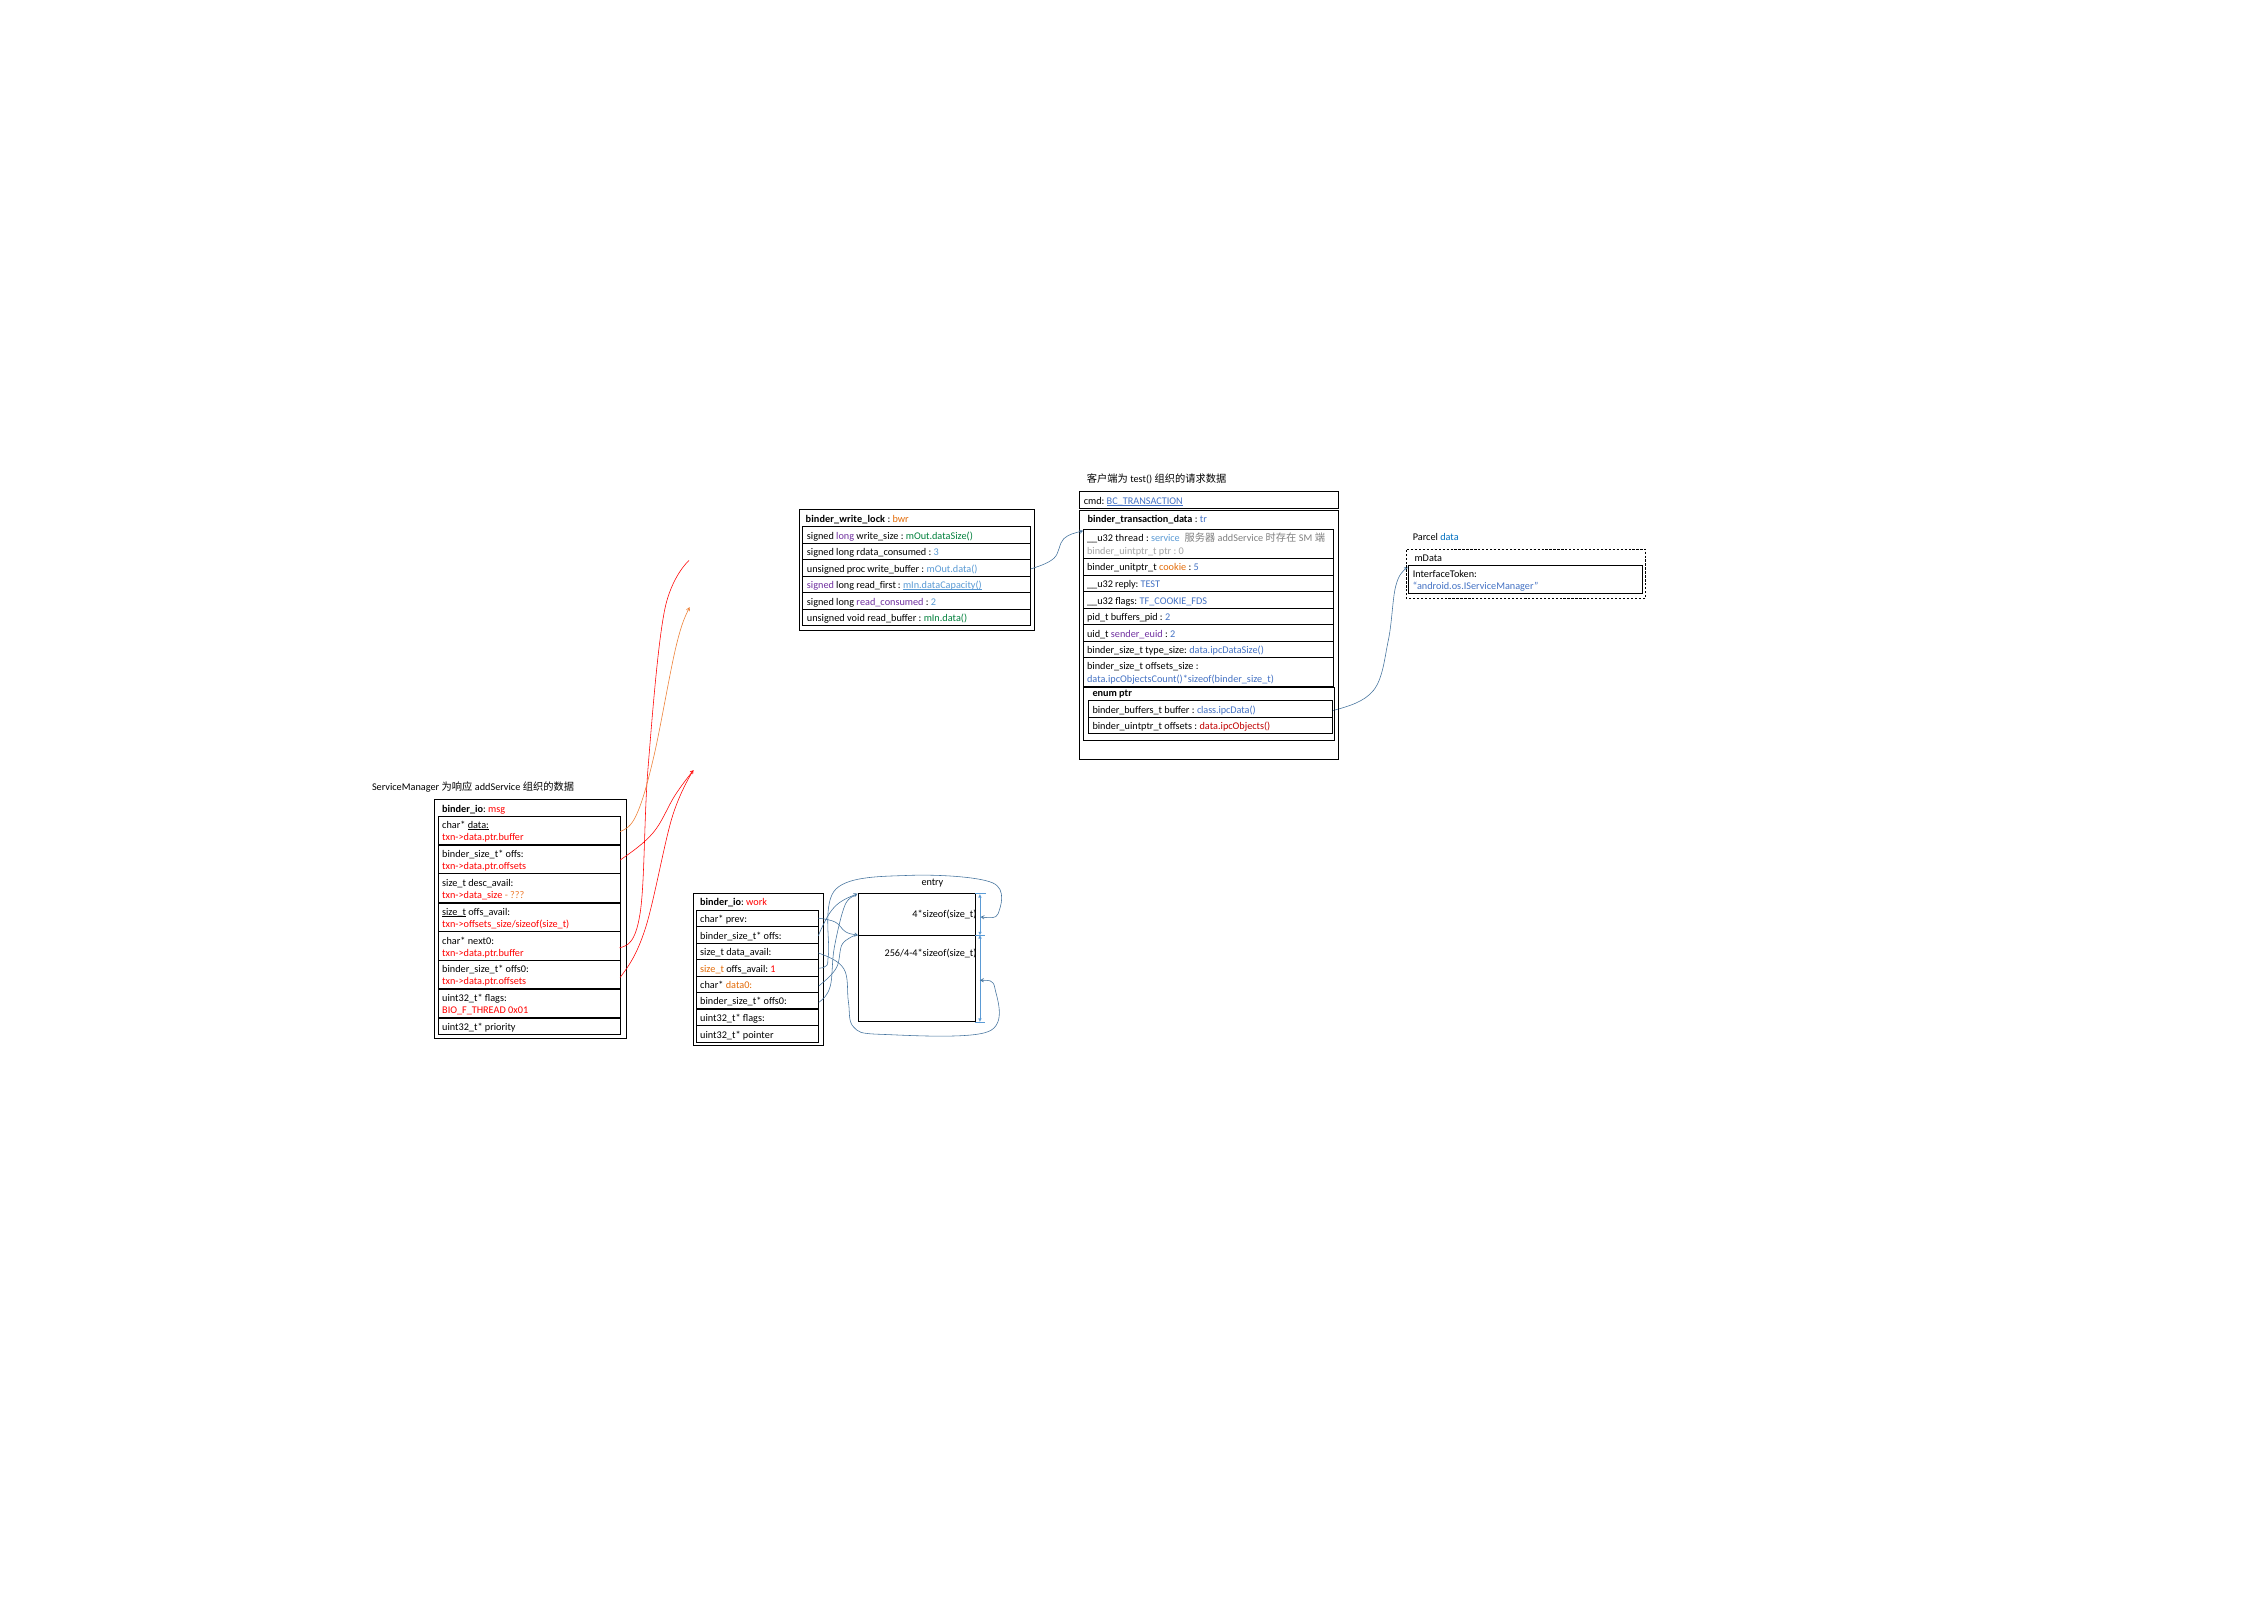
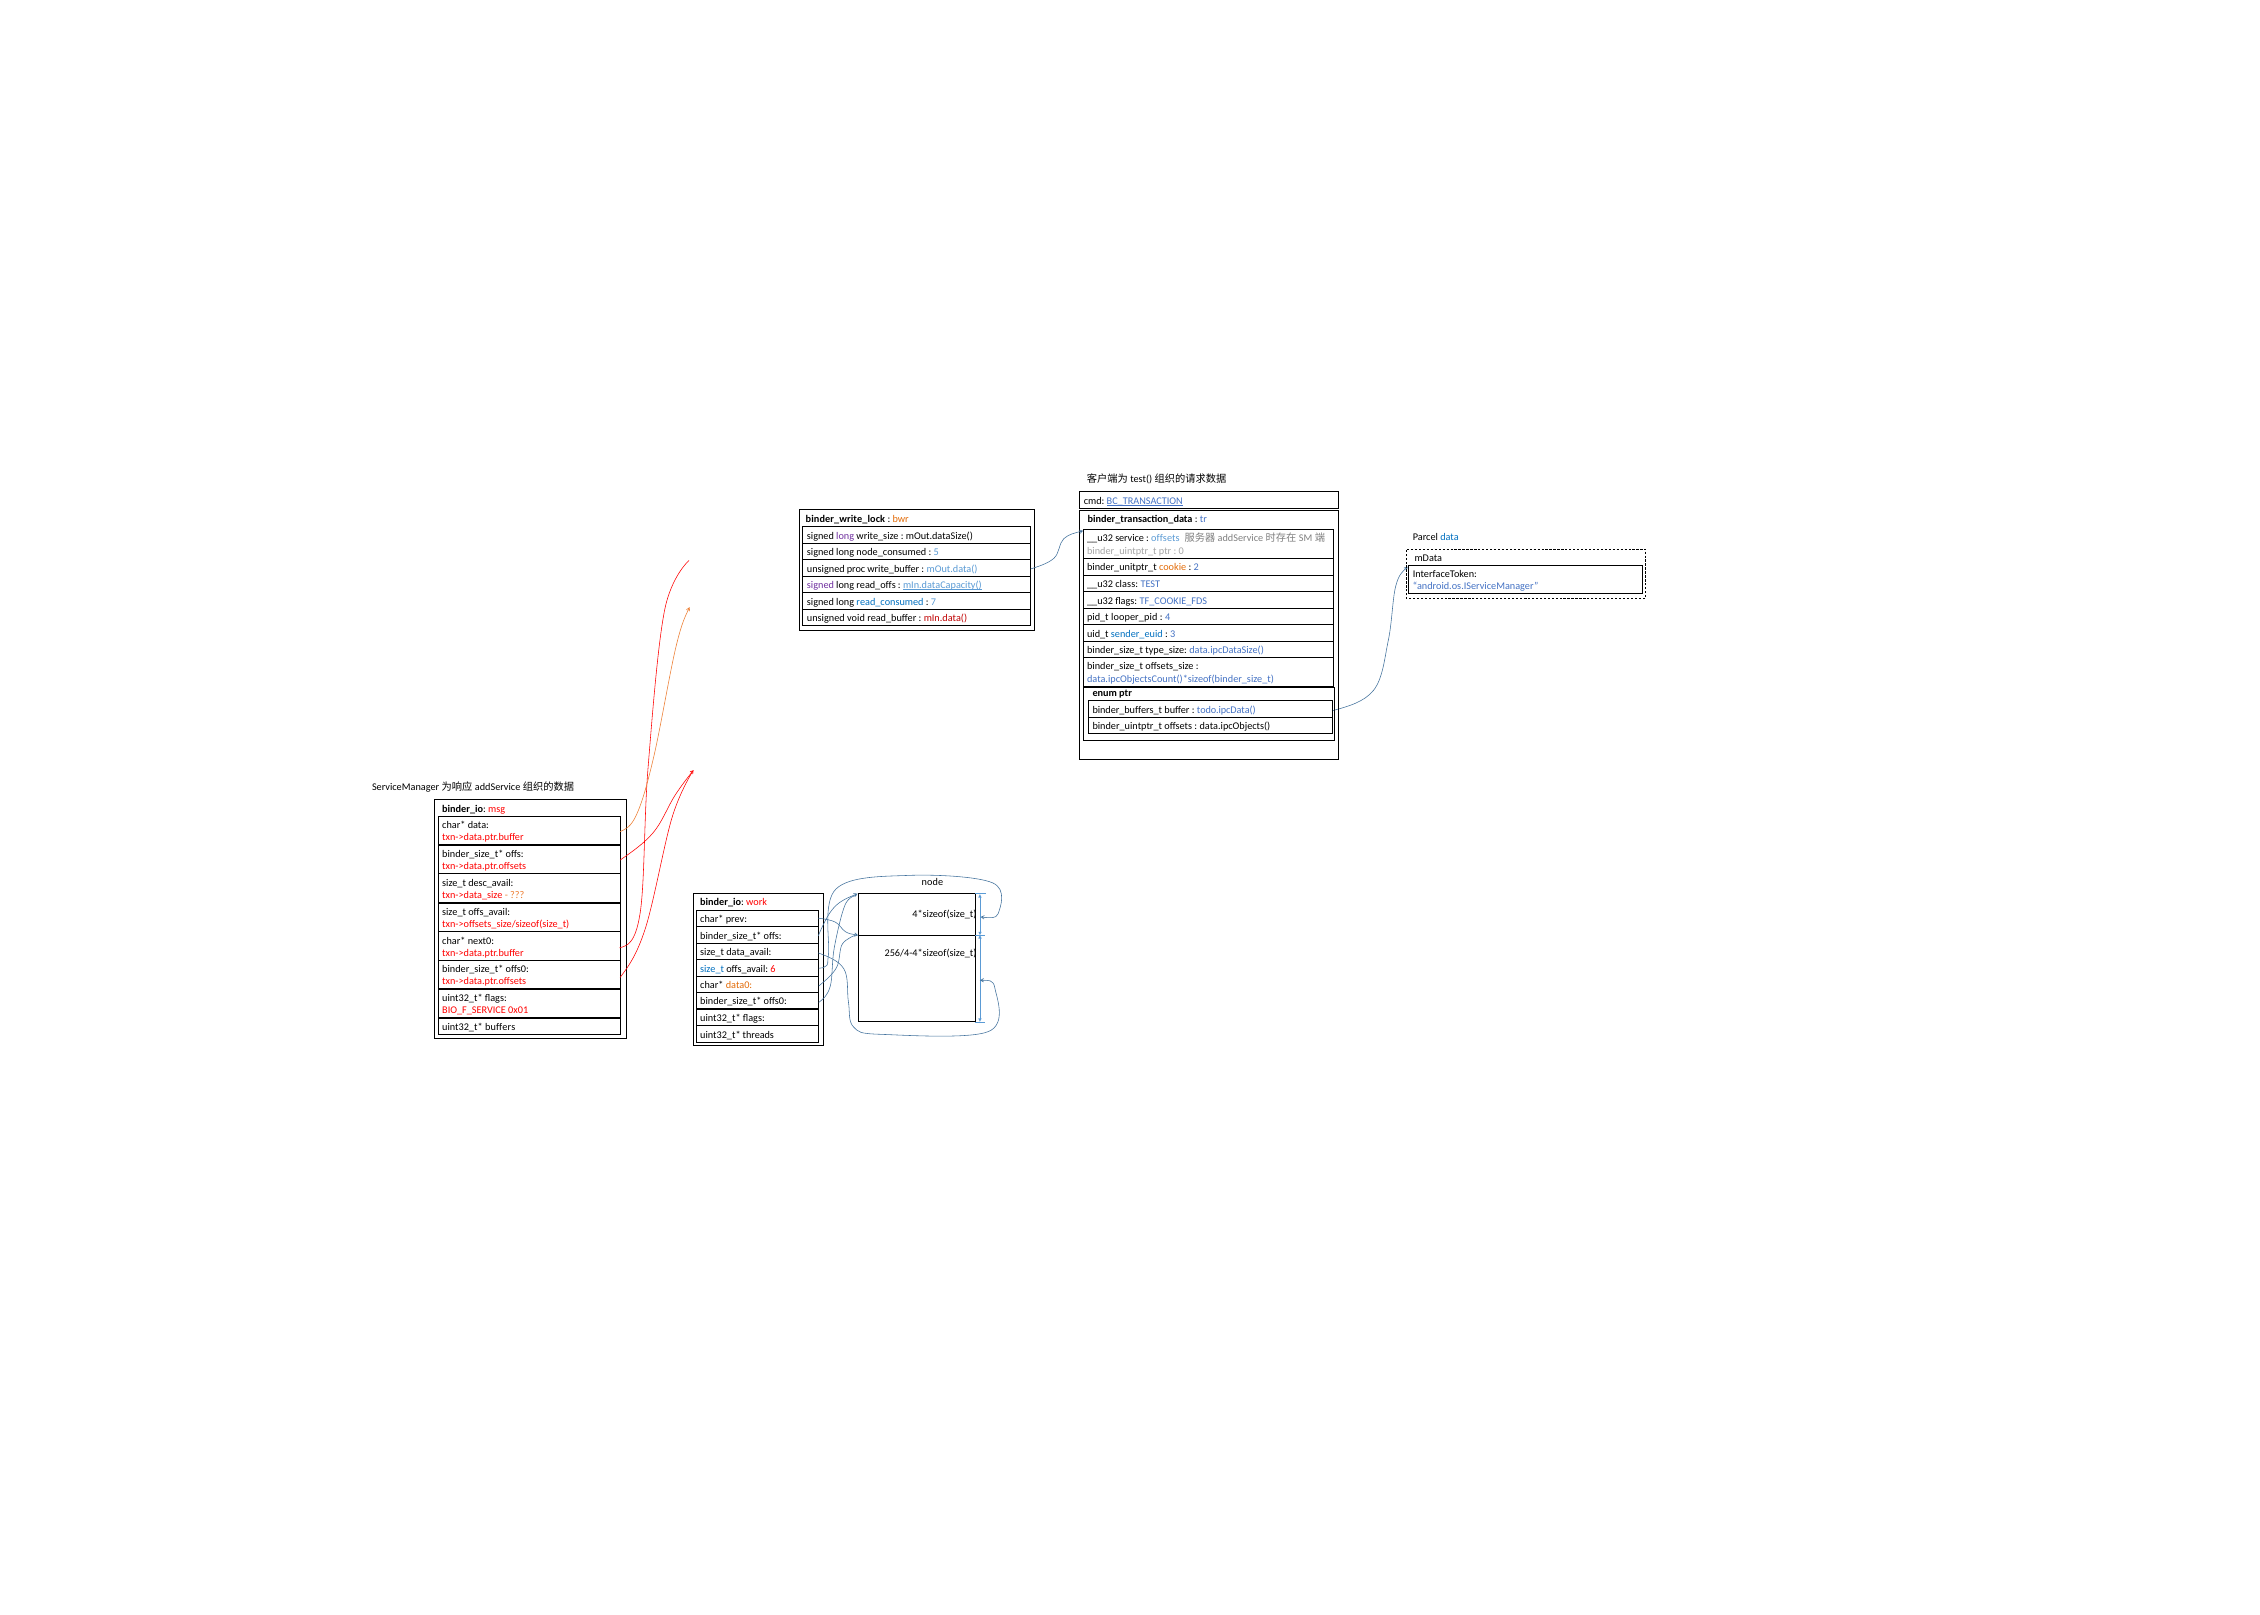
mOut.dataSize( colour: green -> black
thread: thread -> service
service at (1165, 538): service -> offsets
rdata_consumed: rdata_consumed -> node_consumed
3: 3 -> 5
5: 5 -> 2
reply: reply -> class
read_first: read_first -> read_offs
read_consumed colour: purple -> blue
2 at (933, 601): 2 -> 7
buffers_pid: buffers_pid -> looper_pid
2 at (1168, 617): 2 -> 4
mIn.data( colour: green -> red
sender_euid colour: purple -> blue
2 at (1173, 634): 2 -> 3
class.ipcData(: class.ipcData( -> todo.ipcData(
data.ipcObjects( colour: red -> black
data at (478, 825) underline: present -> none
entry: entry -> node
size_t at (454, 912) underline: present -> none
size_t at (712, 968) colour: orange -> blue
1: 1 -> 6
BIO_F_THREAD: BIO_F_THREAD -> BIO_F_SERVICE
priority: priority -> buffers
pointer: pointer -> threads
